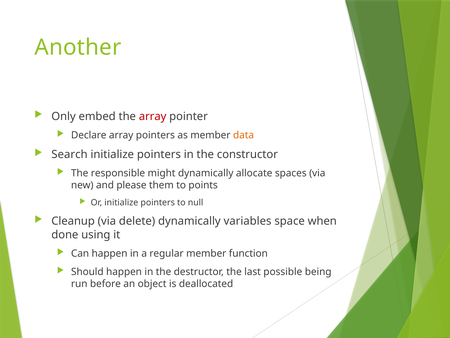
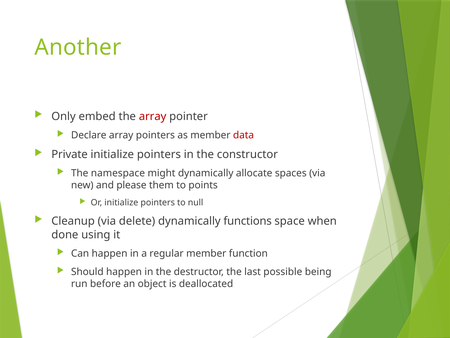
data colour: orange -> red
Search: Search -> Private
responsible: responsible -> namespace
variables: variables -> functions
